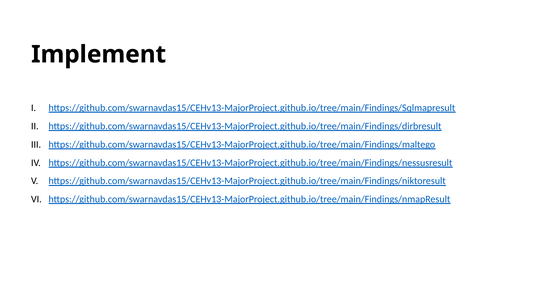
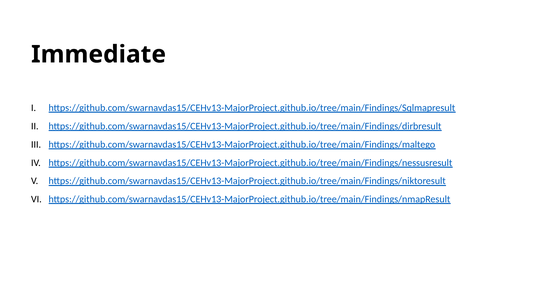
Implement: Implement -> Immediate
